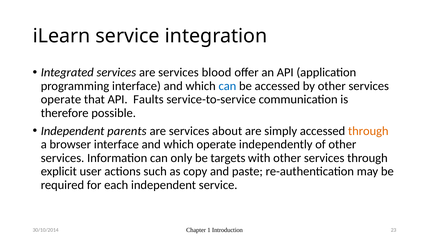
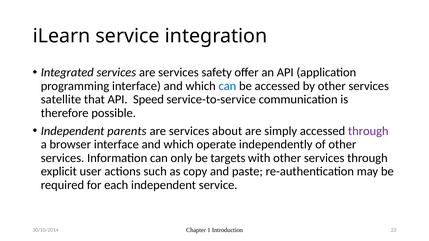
blood: blood -> safety
operate at (61, 100): operate -> satellite
Faults: Faults -> Speed
through at (368, 131) colour: orange -> purple
